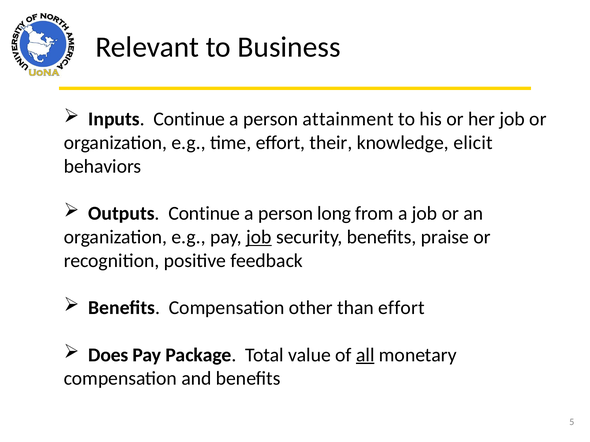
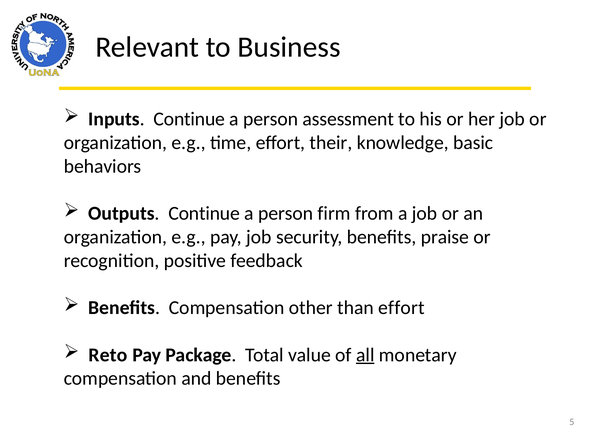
attainment: attainment -> assessment
elicit: elicit -> basic
long: long -> firm
job at (259, 237) underline: present -> none
Does: Does -> Reto
